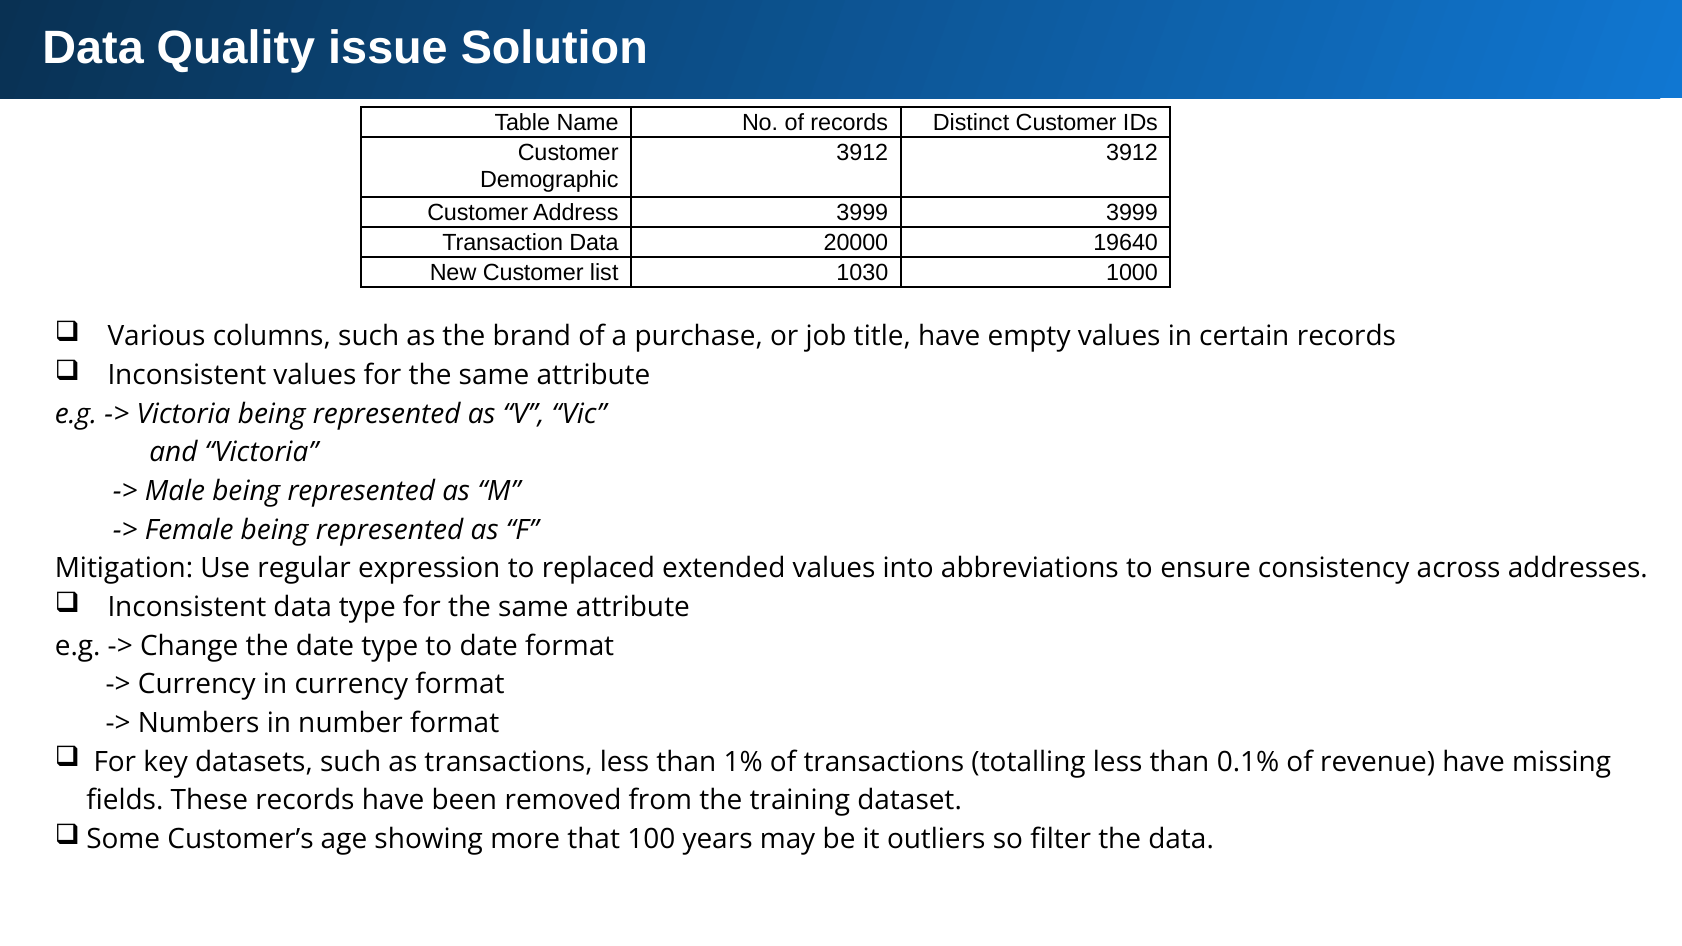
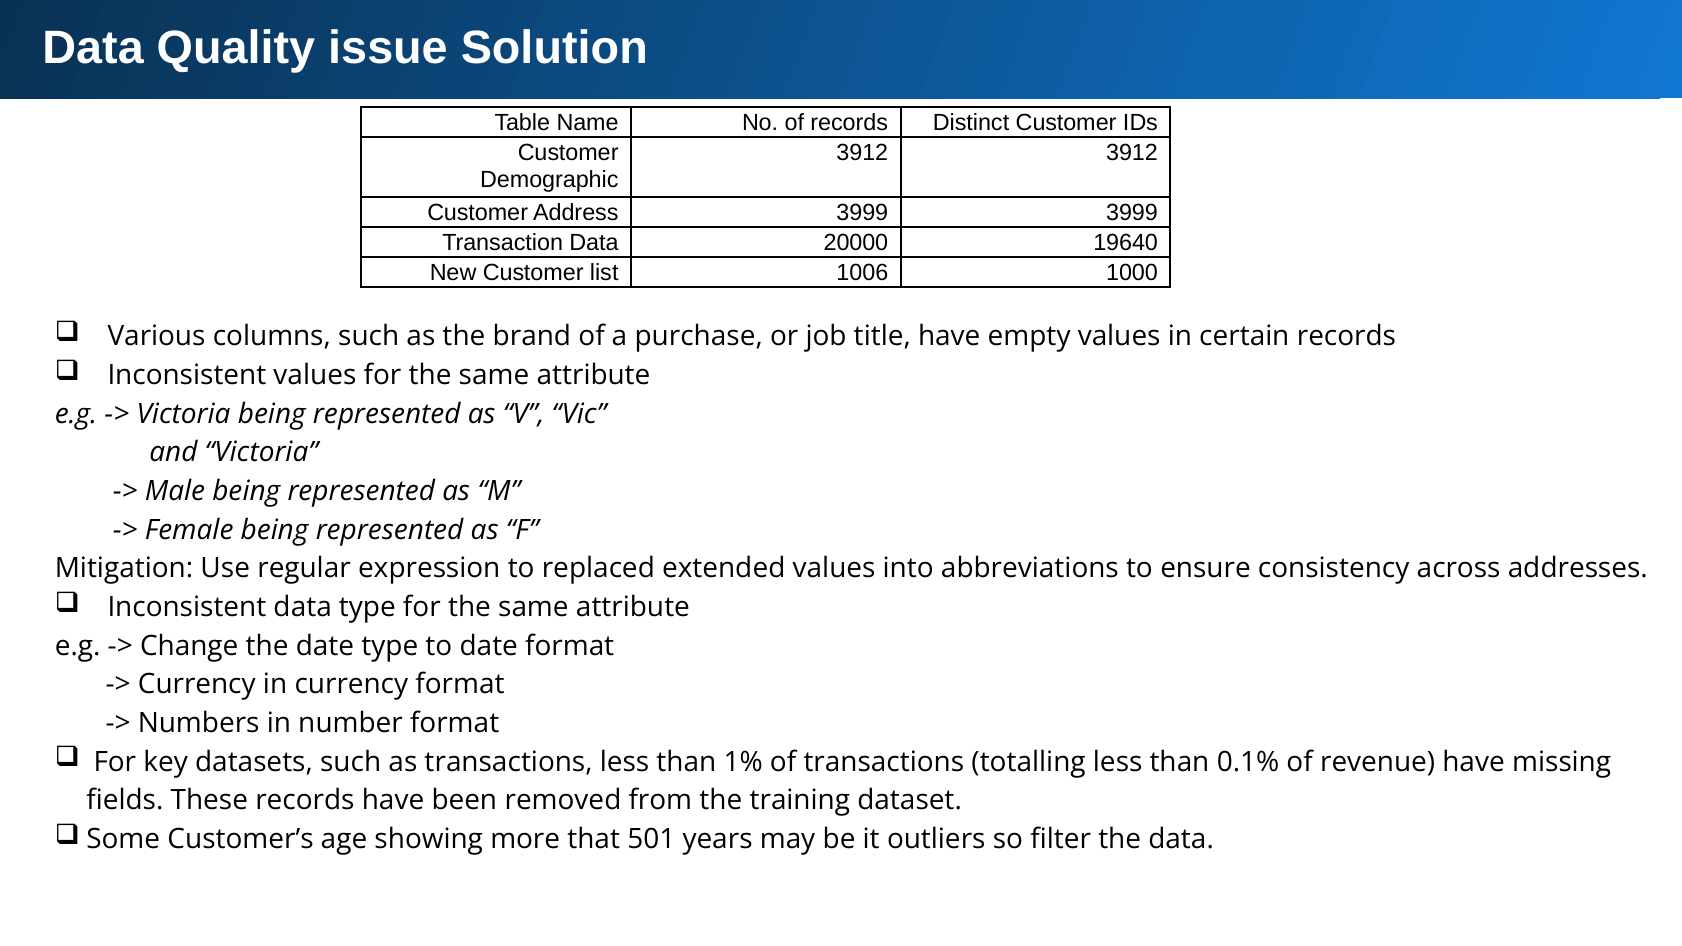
1030: 1030 -> 1006
100: 100 -> 501
